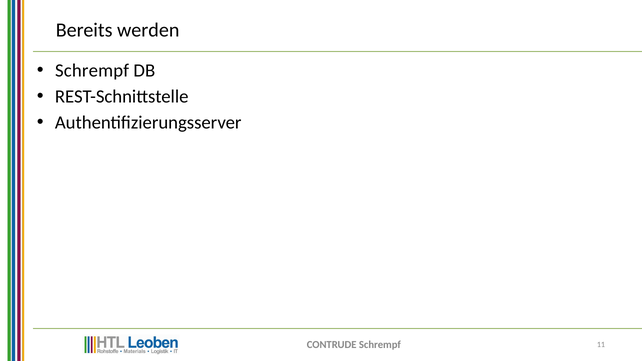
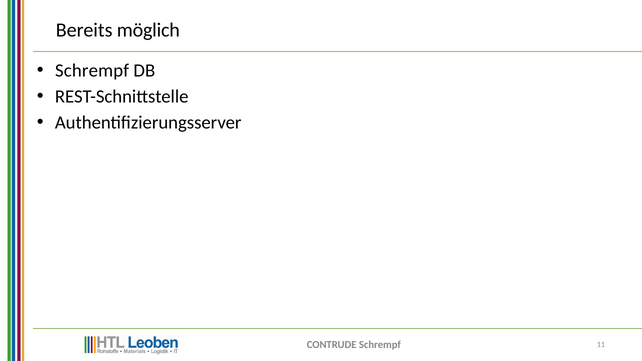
werden: werden -> möglich
